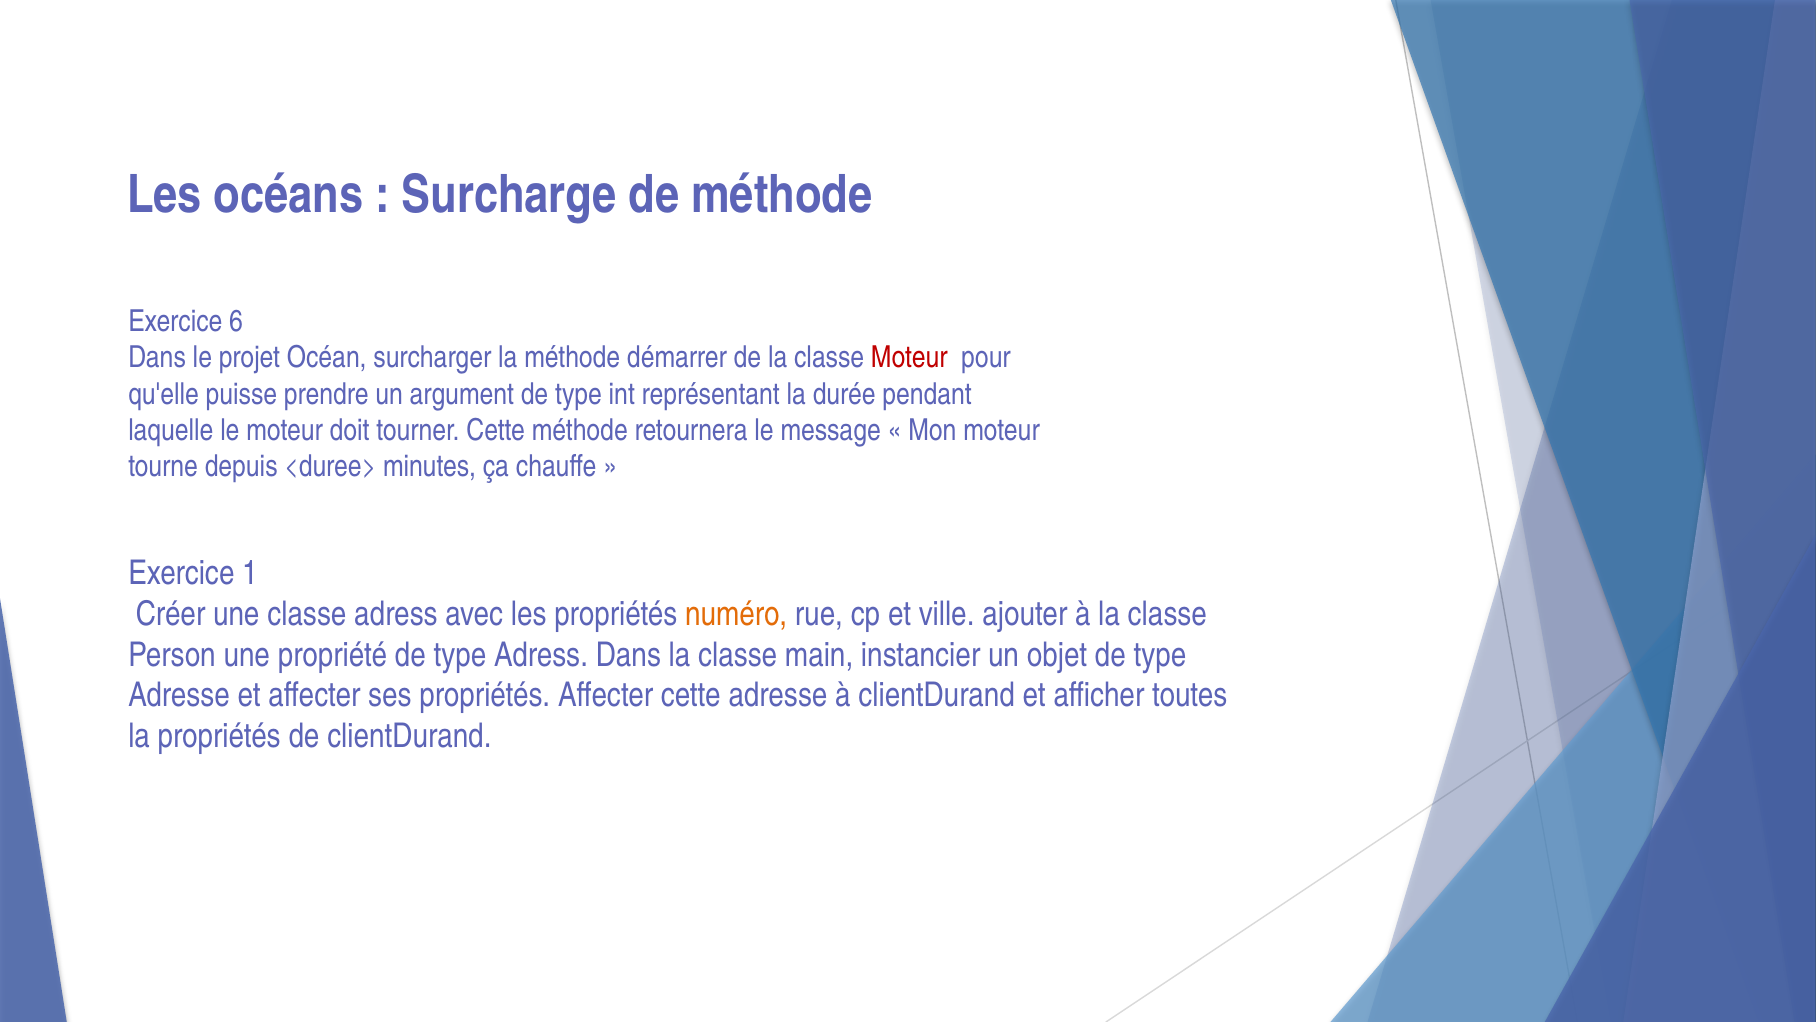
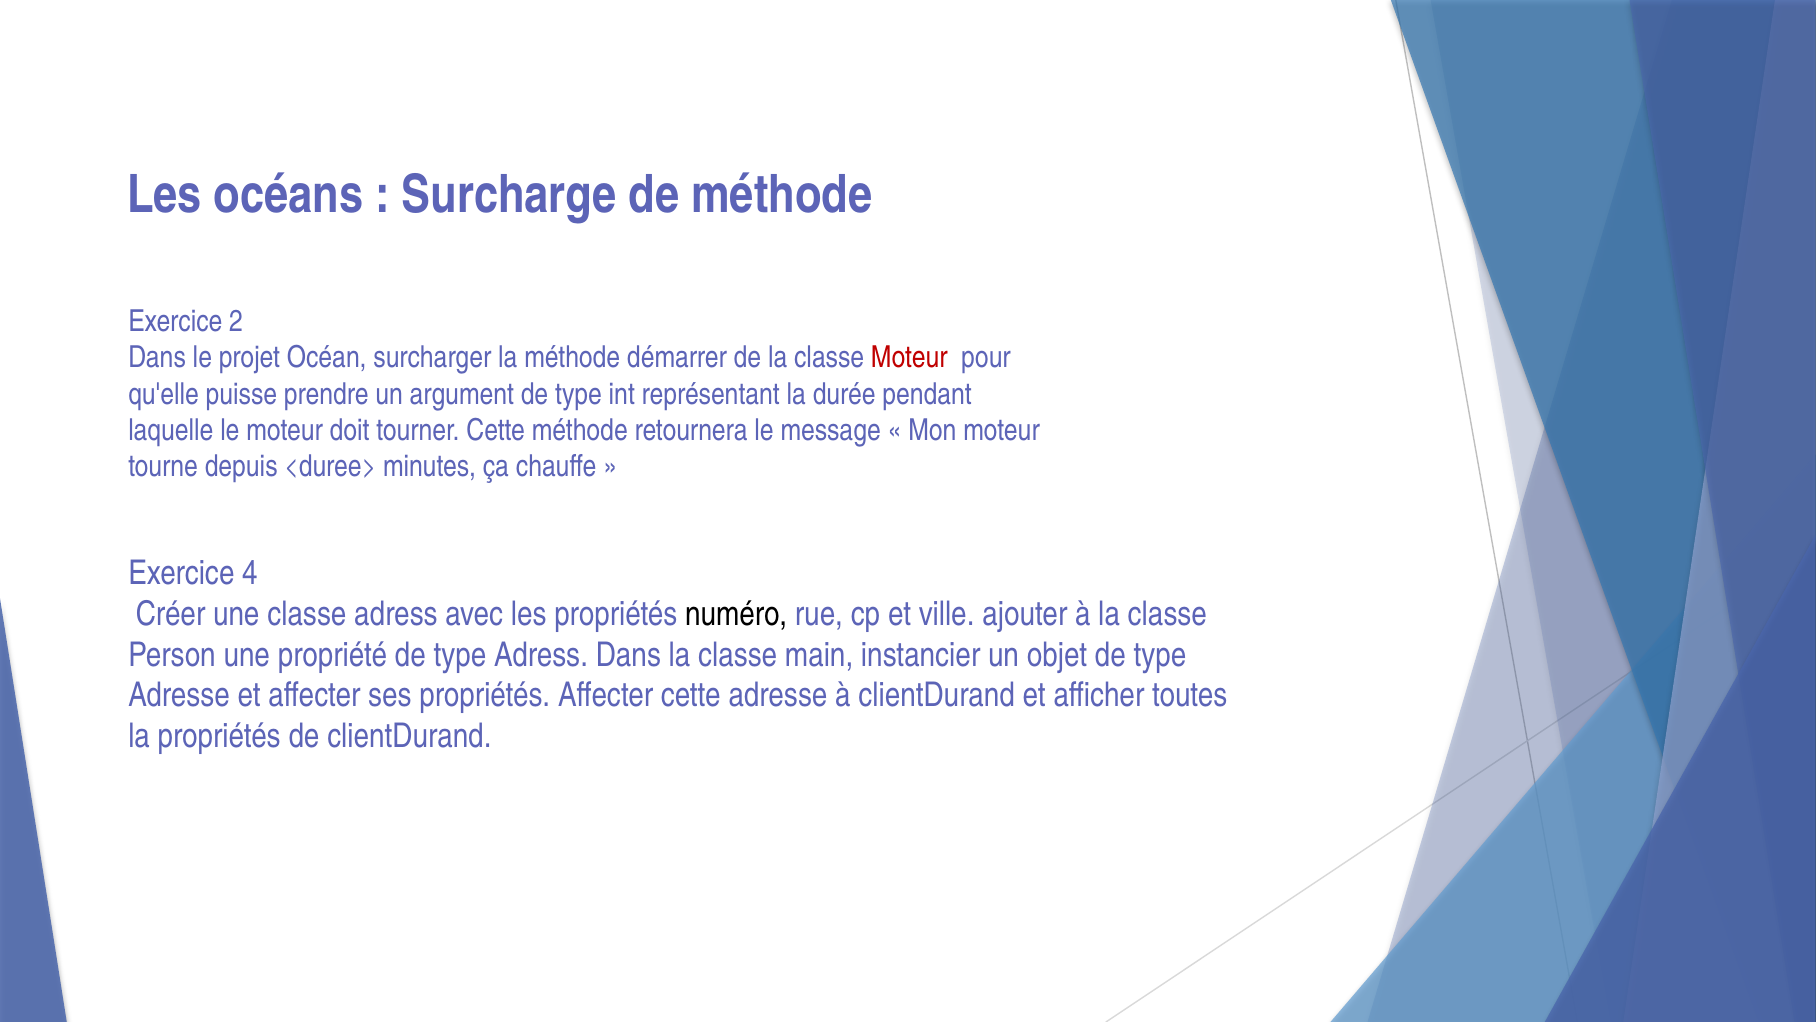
6: 6 -> 2
1: 1 -> 4
numéro colour: orange -> black
